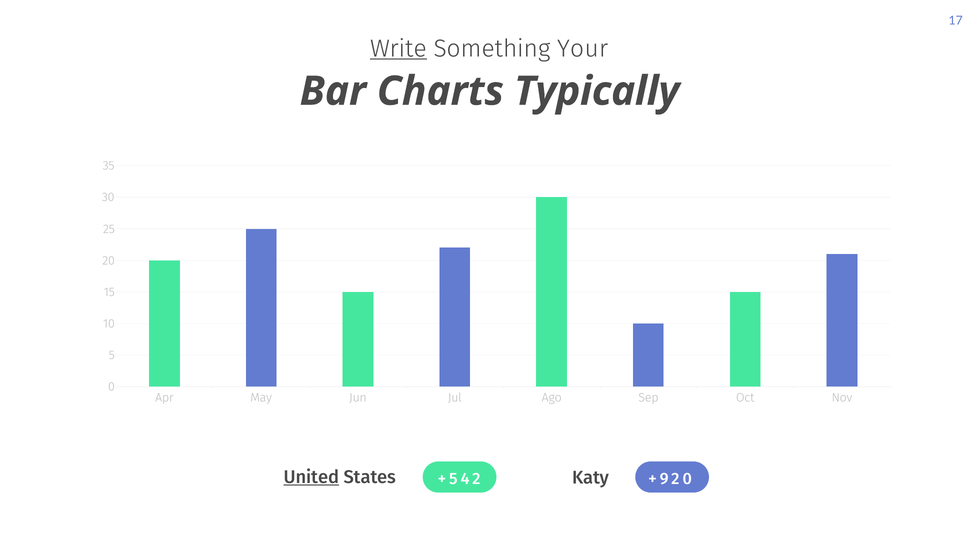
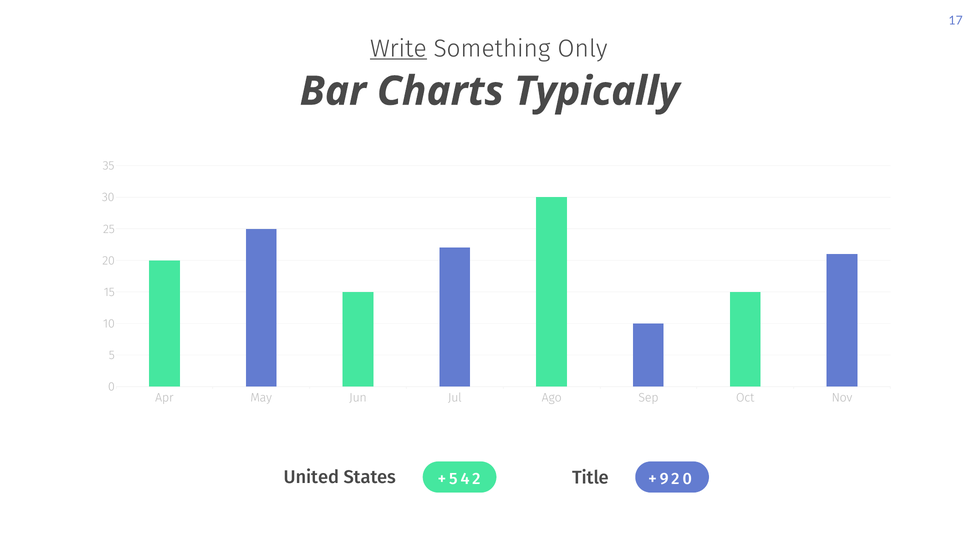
Your: Your -> Only
United underline: present -> none
Katy: Katy -> Title
